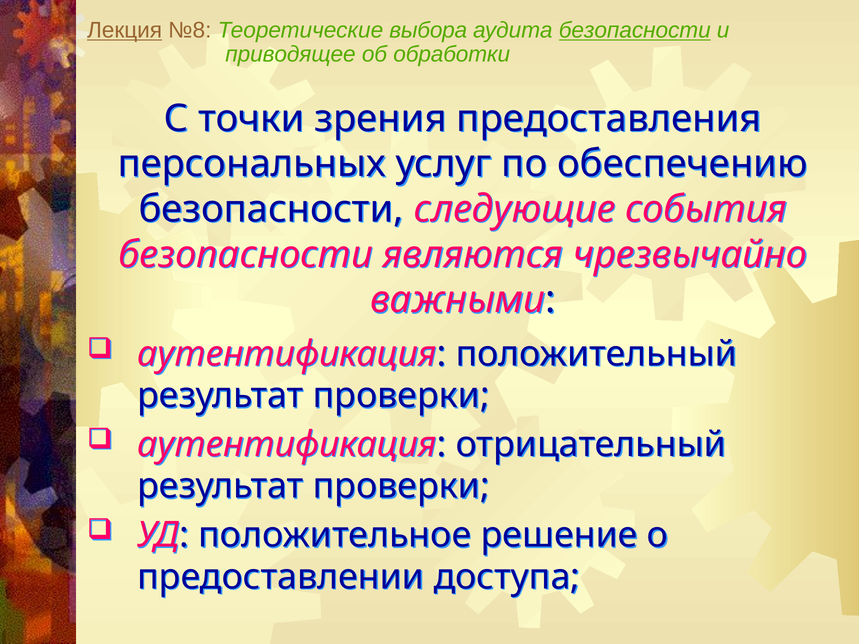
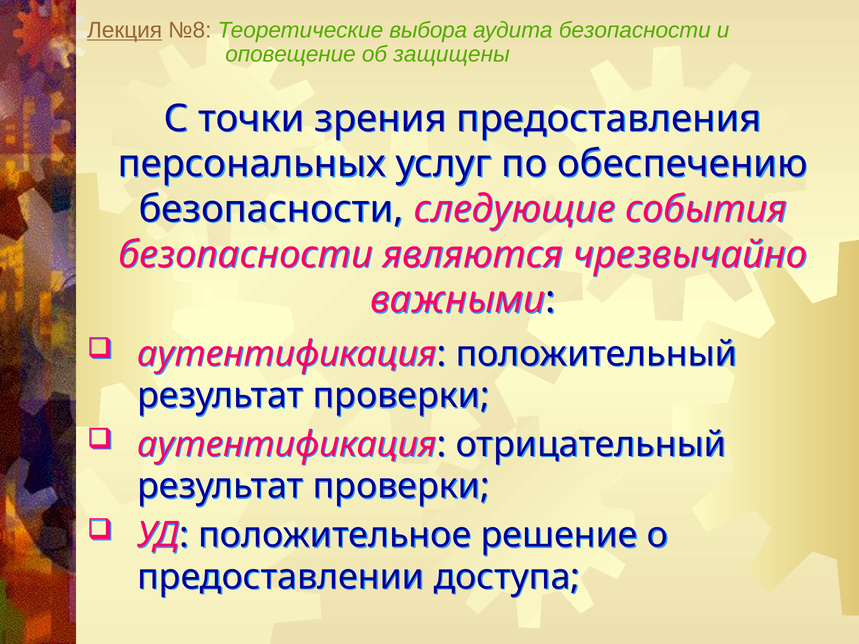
безопасности at (635, 30) underline: present -> none
приводящее: приводящее -> оповещение
обработки: обработки -> защищены
